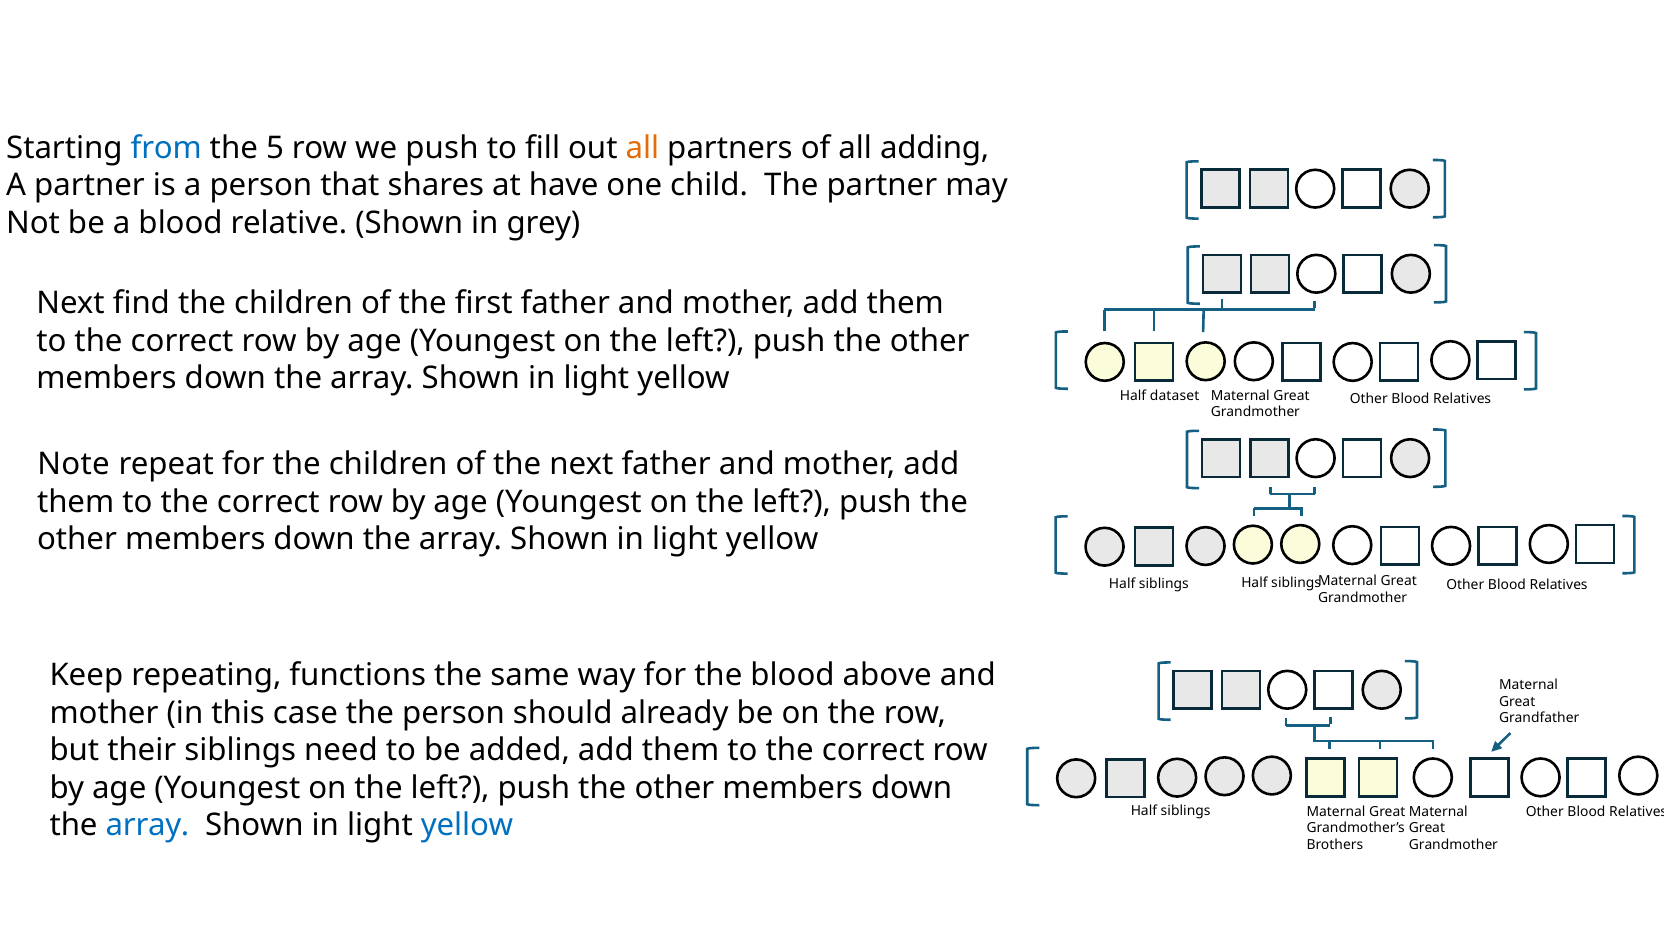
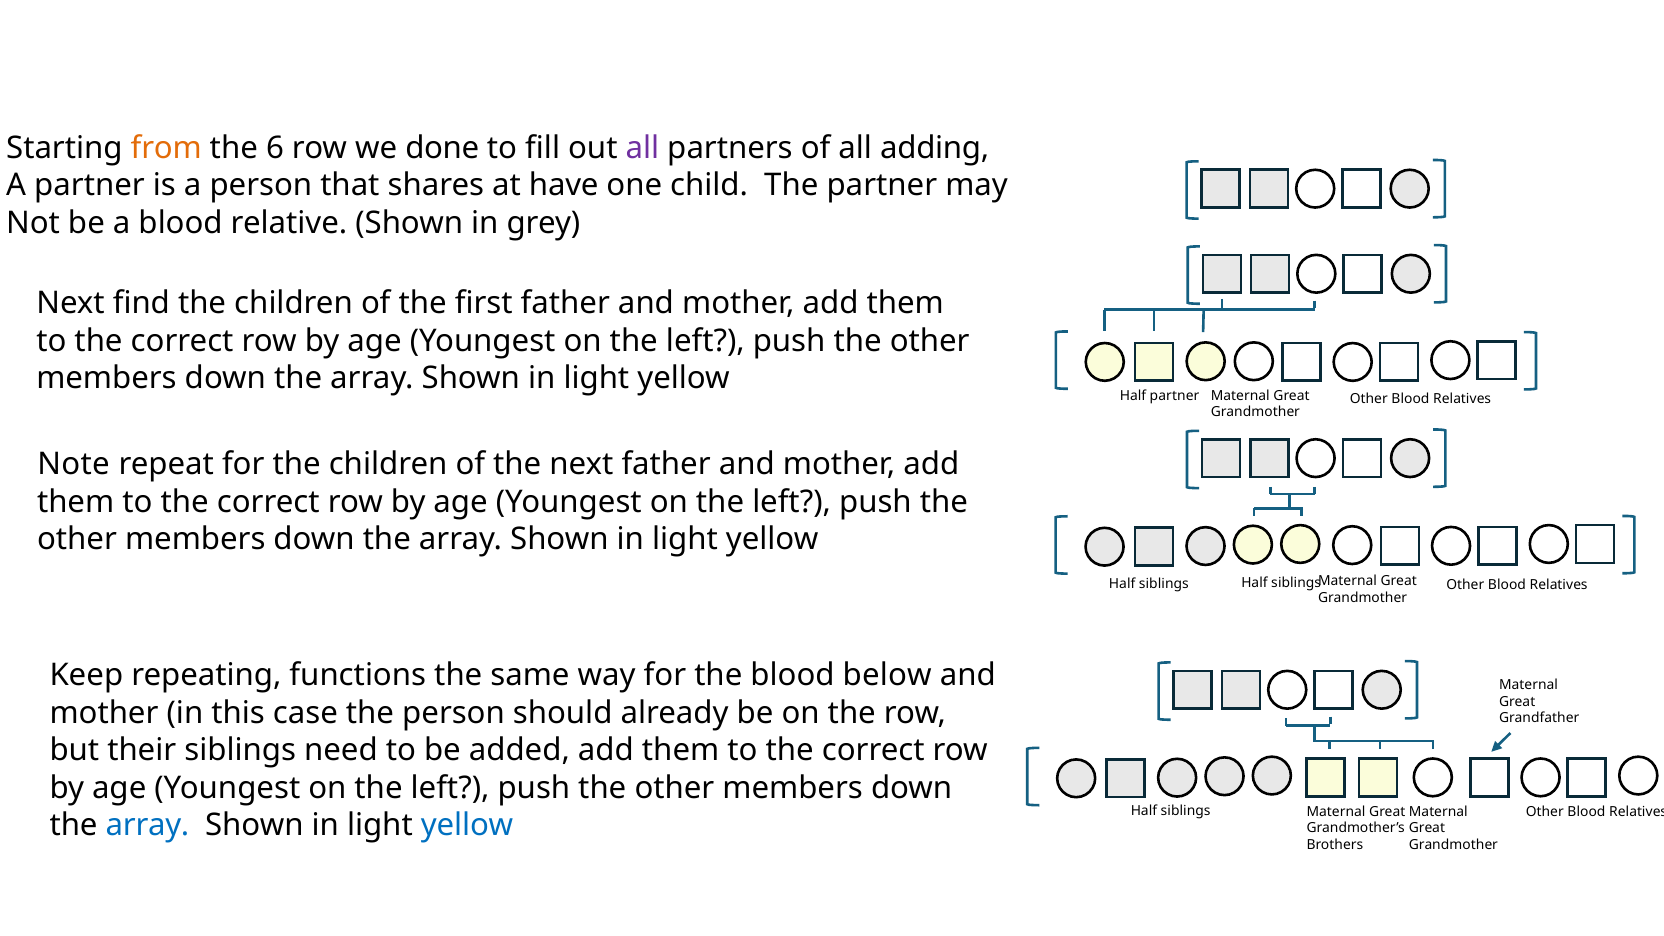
from colour: blue -> orange
5: 5 -> 6
we push: push -> done
all at (642, 148) colour: orange -> purple
Half dataset: dataset -> partner
above: above -> below
